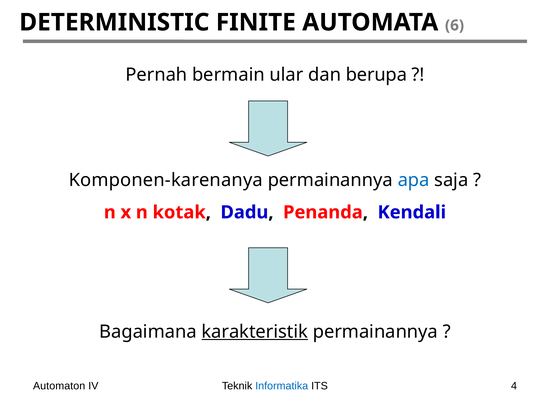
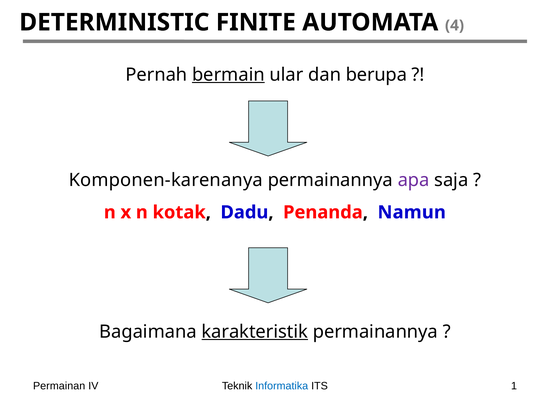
6: 6 -> 4
bermain underline: none -> present
apa colour: blue -> purple
Kendali: Kendali -> Namun
Automaton: Automaton -> Permainan
4: 4 -> 1
